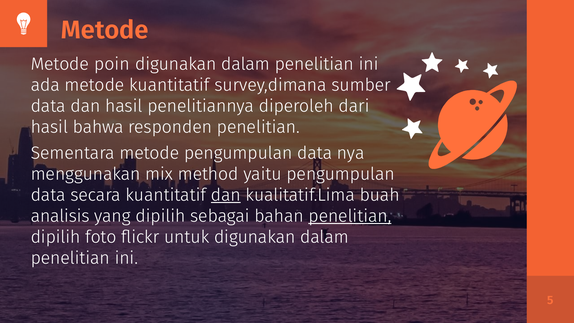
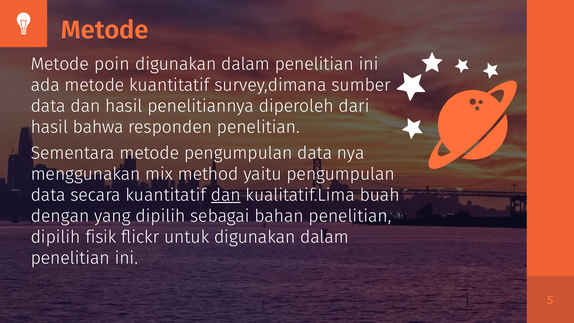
analisis: analisis -> dengan
penelitian at (350, 216) underline: present -> none
foto: foto -> fisik
